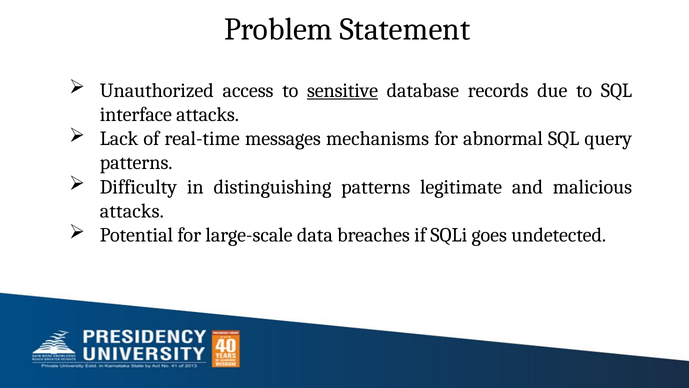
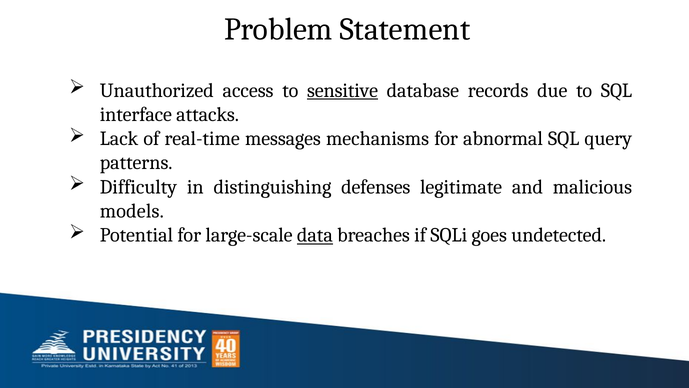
distinguishing patterns: patterns -> defenses
attacks at (132, 211): attacks -> models
data underline: none -> present
